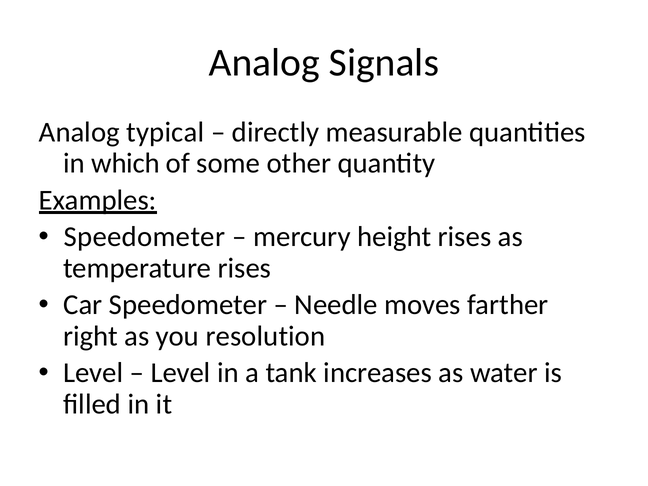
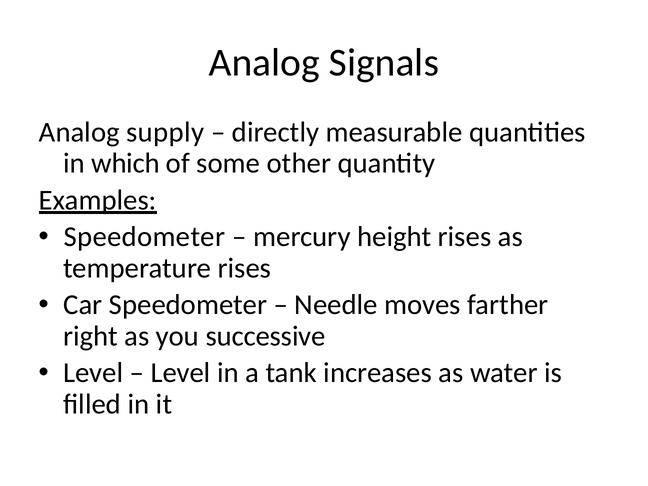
typical: typical -> supply
resolution: resolution -> successive
